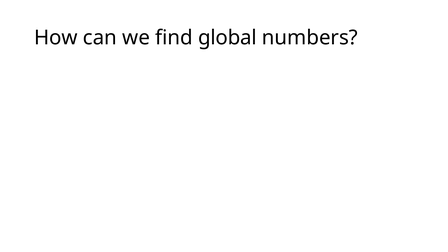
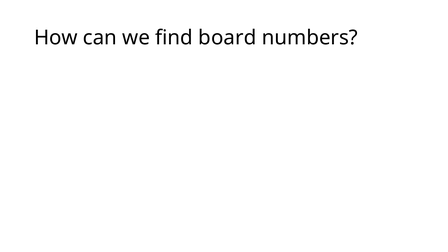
global: global -> board
